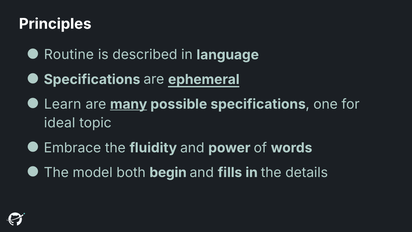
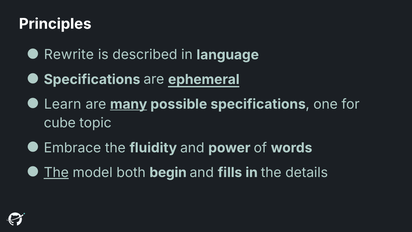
Routine: Routine -> Rewrite
ideal: ideal -> cube
The at (56, 172) underline: none -> present
